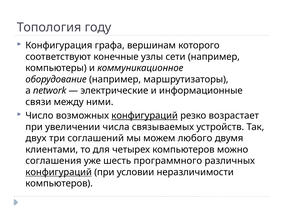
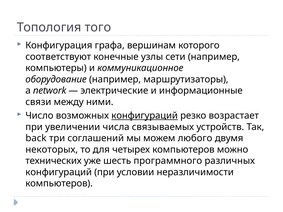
году: году -> того
двух: двух -> back
клиентами: клиентами -> некоторых
соглашения: соглашения -> технических
конфигураций at (59, 172) underline: present -> none
